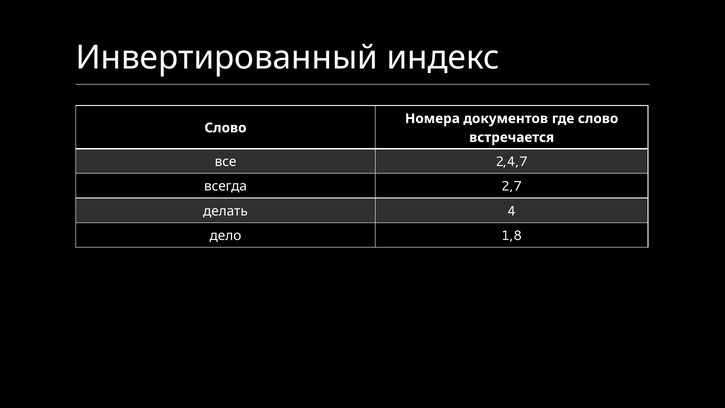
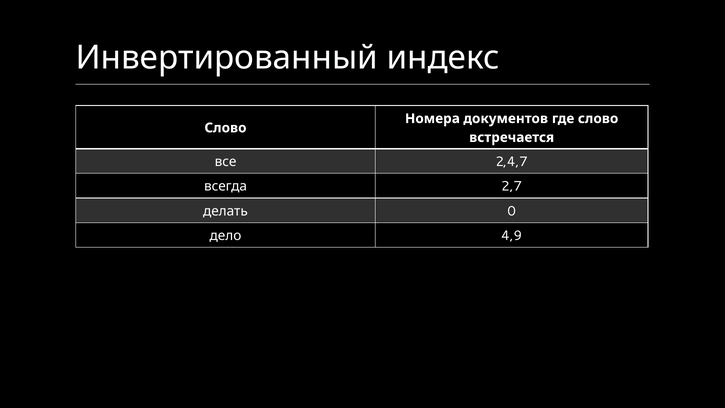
4: 4 -> 0
1,8: 1,8 -> 4,9
